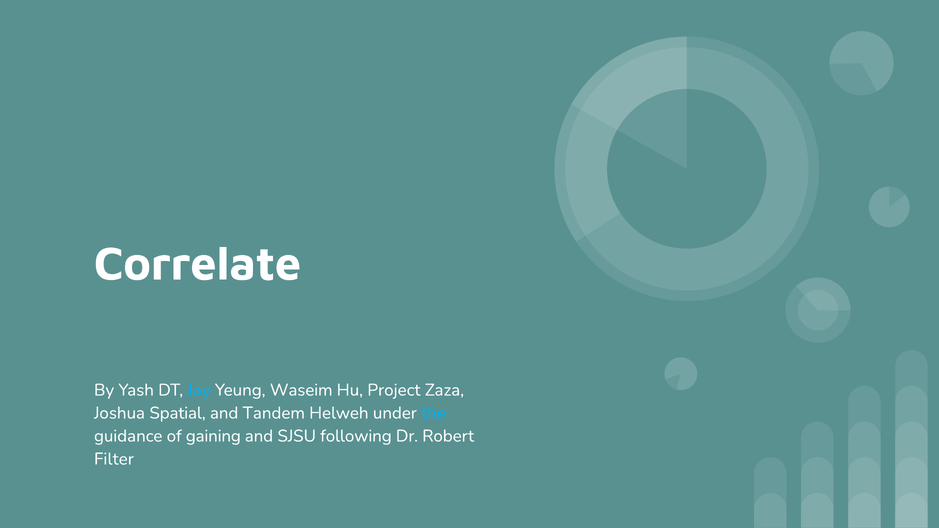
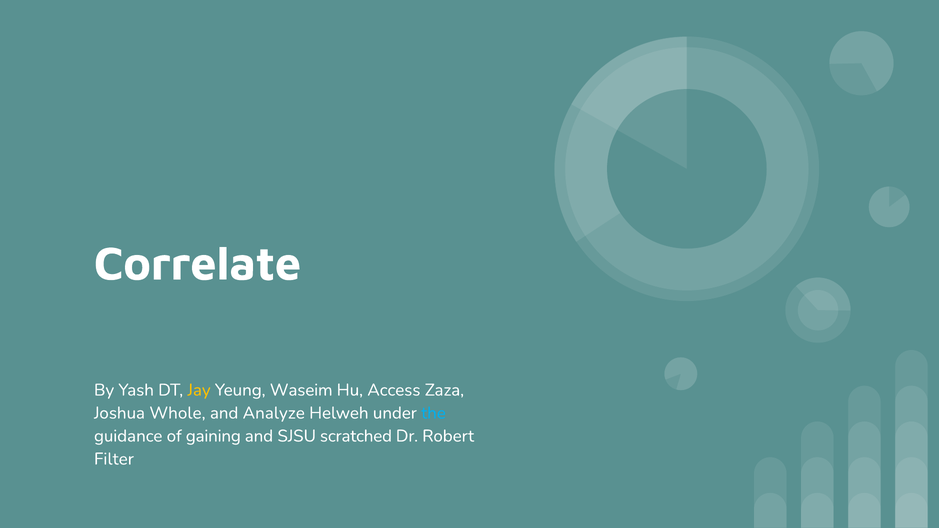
Jay colour: light blue -> yellow
Project: Project -> Access
Spatial: Spatial -> Whole
Tandem: Tandem -> Analyze
following: following -> scratched
